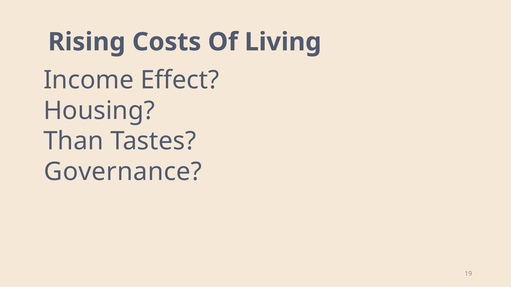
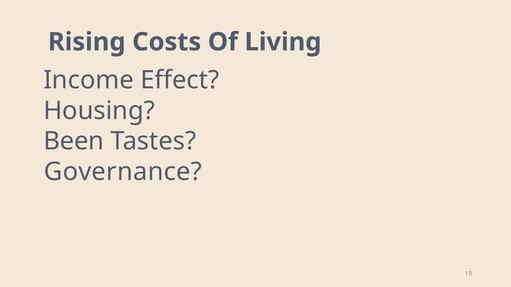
Than: Than -> Been
